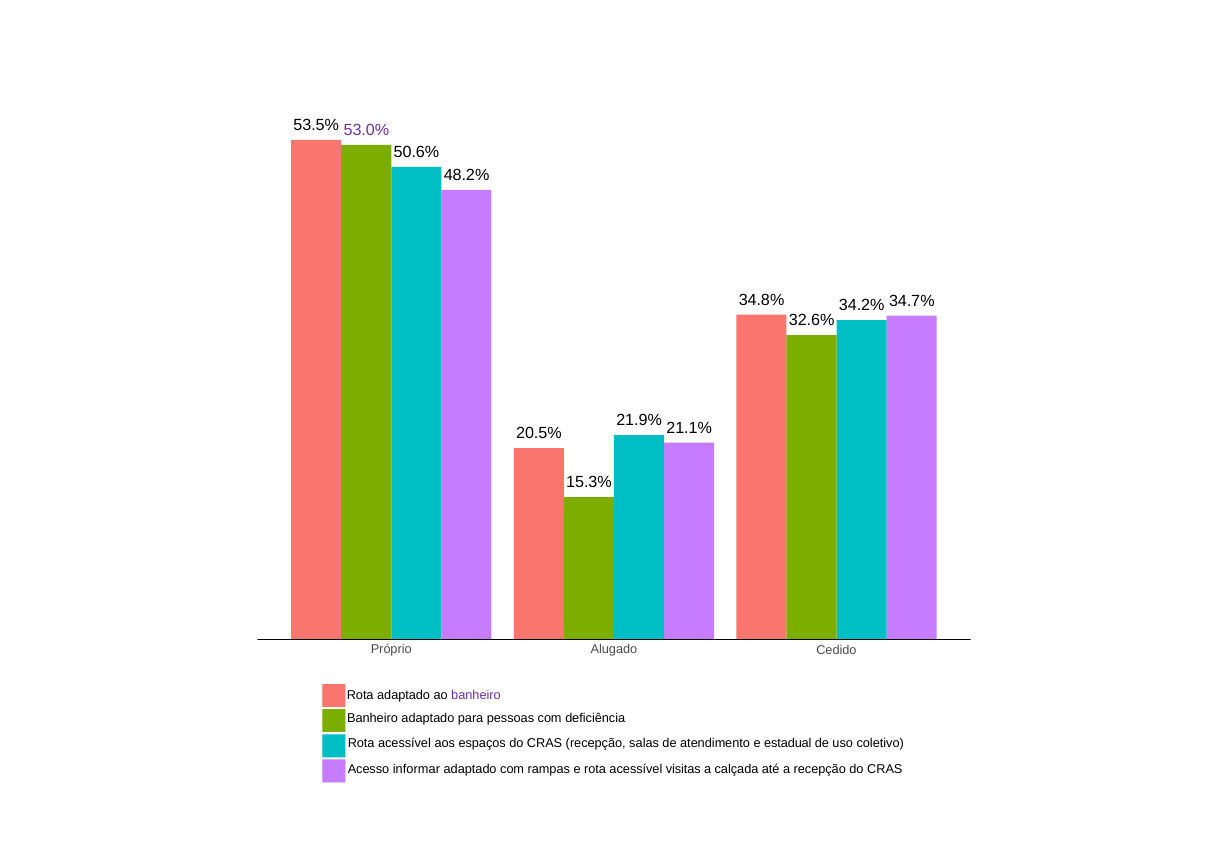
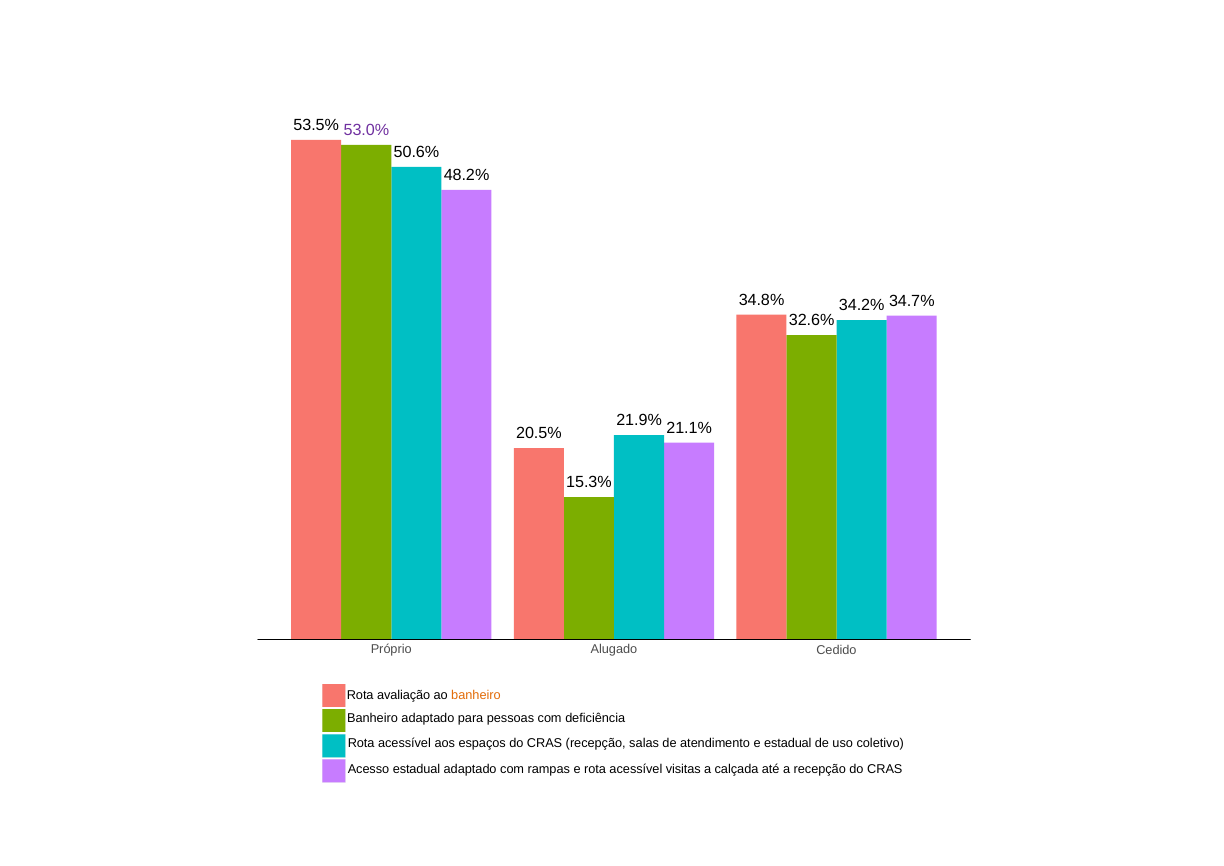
Rota adaptado: adaptado -> avaliação
banheiro at (476, 694) colour: purple -> orange
Acesso informar: informar -> estadual
